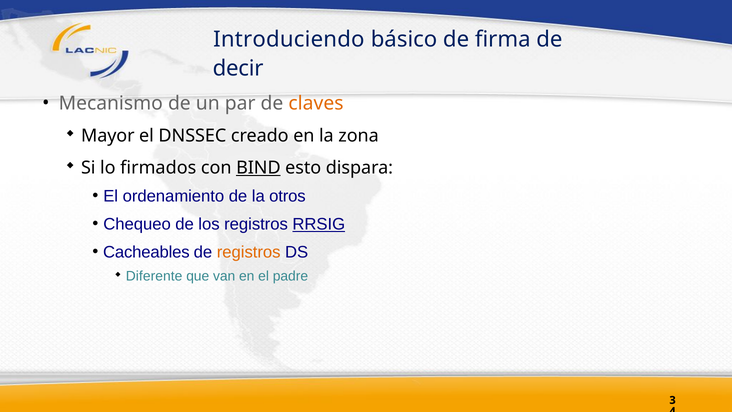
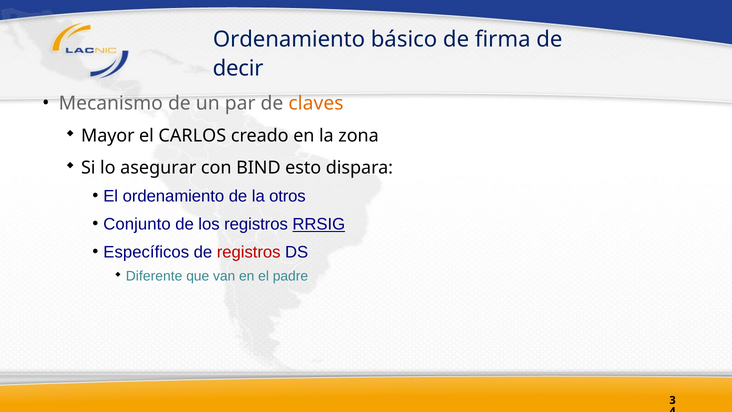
Introduciendo at (289, 40): Introduciendo -> Ordenamiento
DNSSEC: DNSSEC -> CARLOS
firmados: firmados -> asegurar
BIND underline: present -> none
Chequeo: Chequeo -> Conjunto
Cacheables: Cacheables -> Específicos
registros at (249, 252) colour: orange -> red
